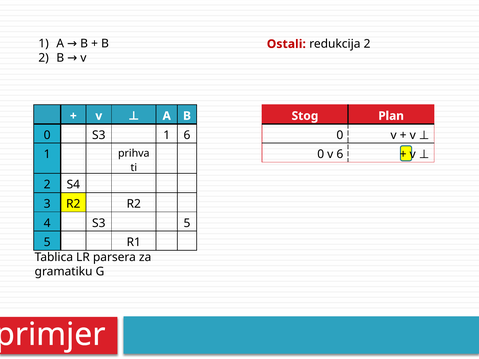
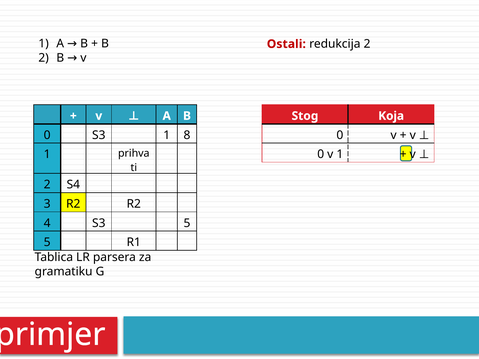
Plan: Plan -> Koja
1 6: 6 -> 8
v 6: 6 -> 1
